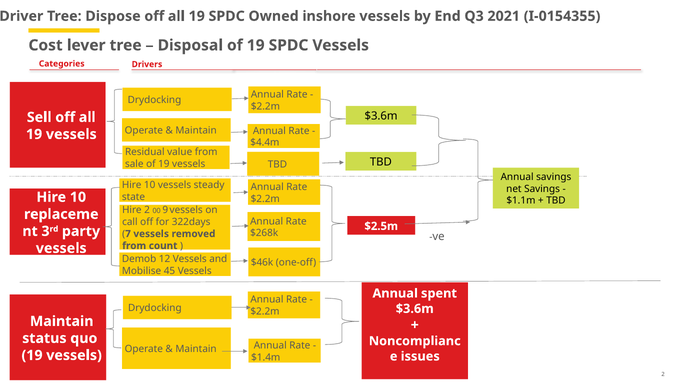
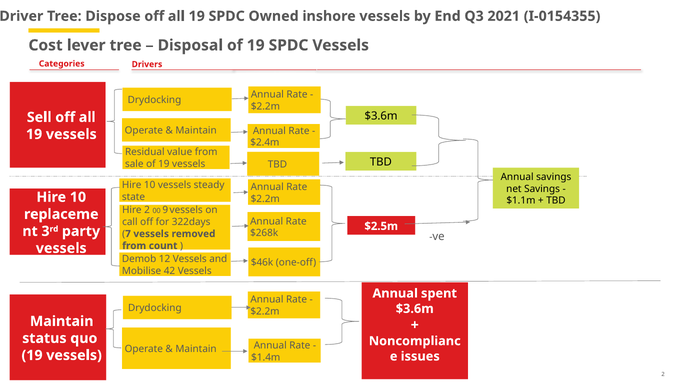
$4.4m: $4.4m -> $2.4m
45: 45 -> 42
